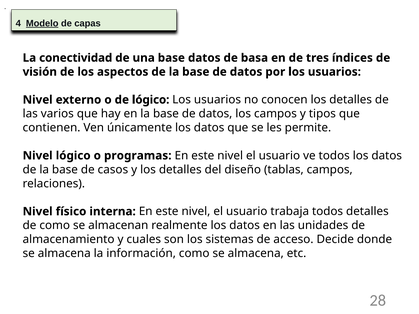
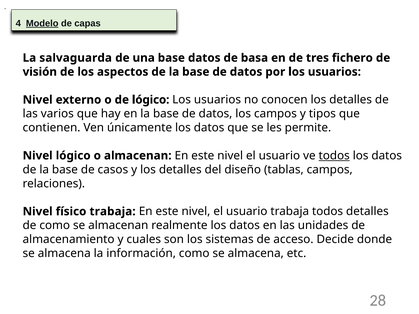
conectividad: conectividad -> salvaguarda
índices: índices -> fichero
o programas: programas -> almacenan
todos at (334, 156) underline: none -> present
físico interna: interna -> trabaja
